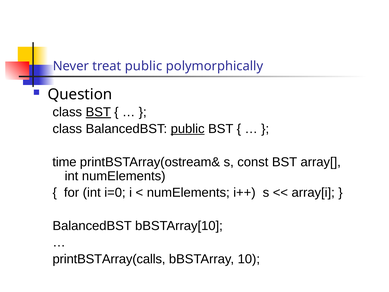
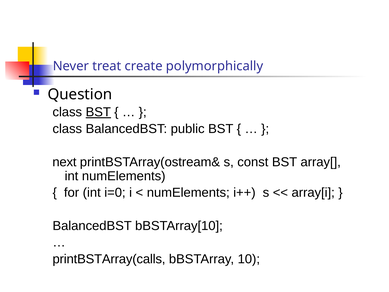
treat public: public -> create
public at (188, 129) underline: present -> none
time: time -> next
